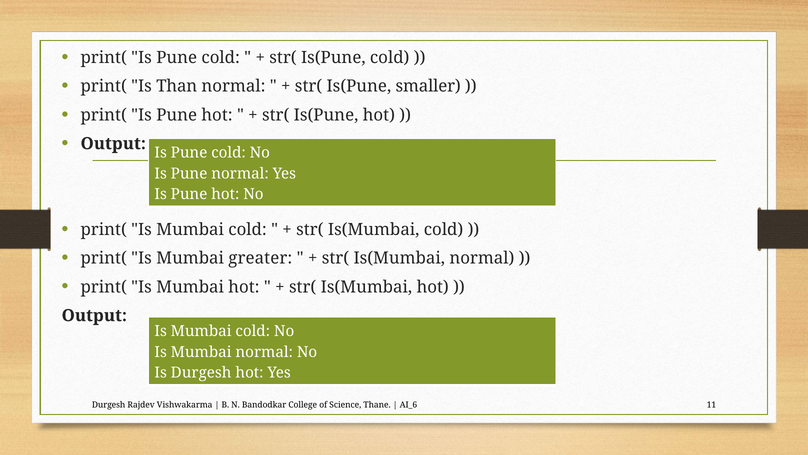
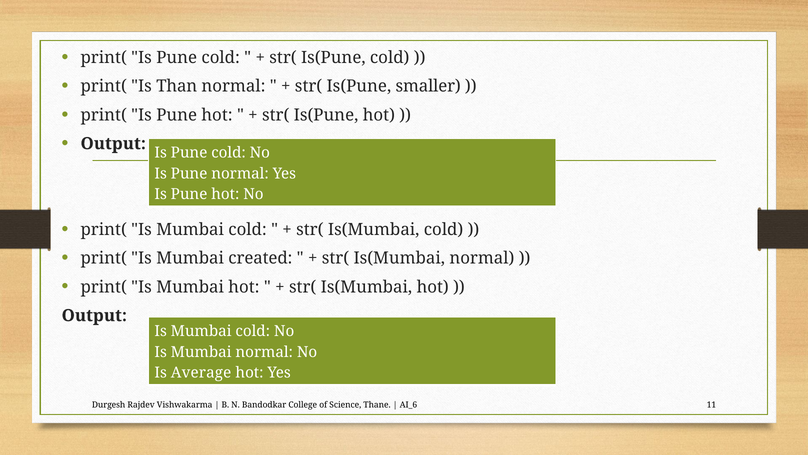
greater: greater -> created
Is Durgesh: Durgesh -> Average
